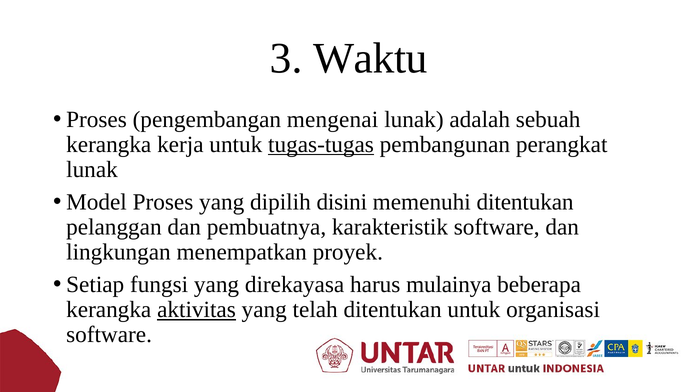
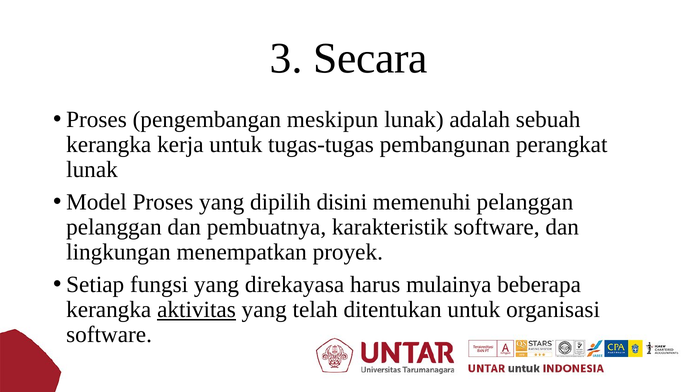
Waktu: Waktu -> Secara
mengenai: mengenai -> meskipun
tugas-tugas underline: present -> none
memenuhi ditentukan: ditentukan -> pelanggan
